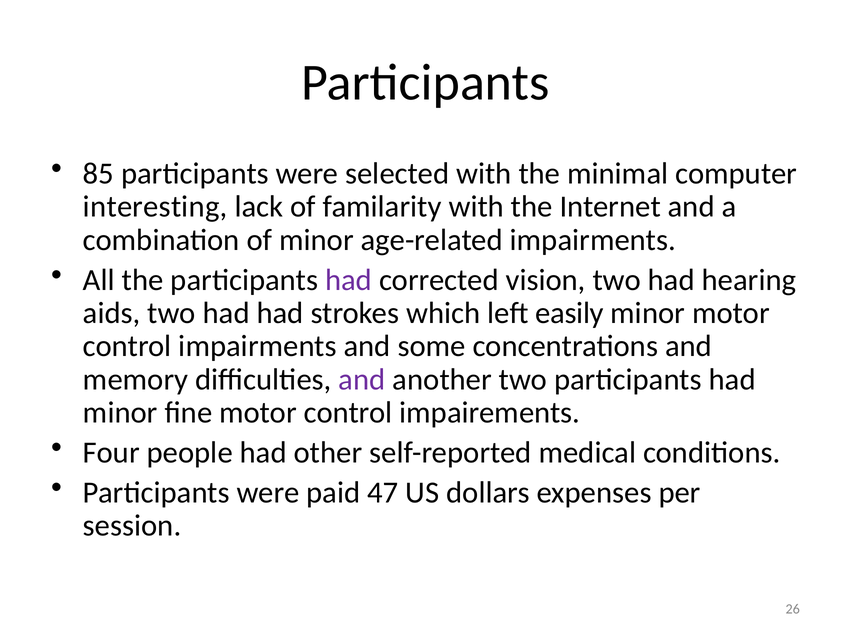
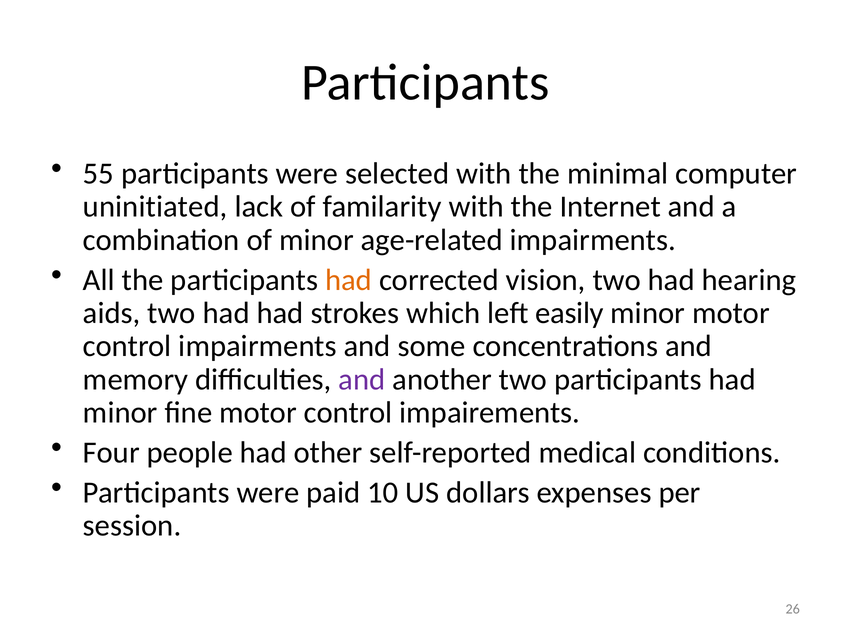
85: 85 -> 55
interesting: interesting -> uninitiated
had at (349, 280) colour: purple -> orange
47: 47 -> 10
